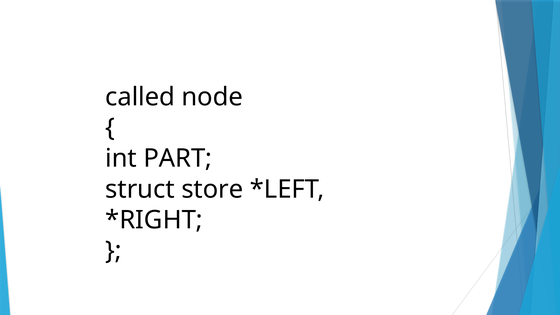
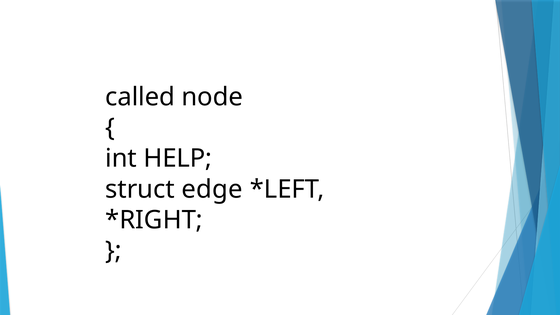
PART: PART -> HELP
store: store -> edge
